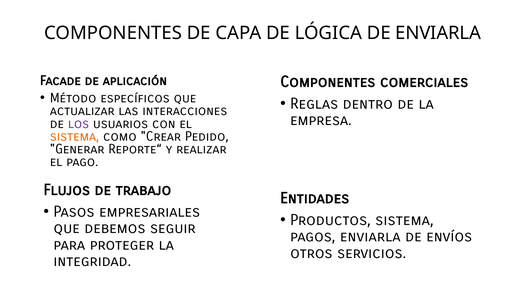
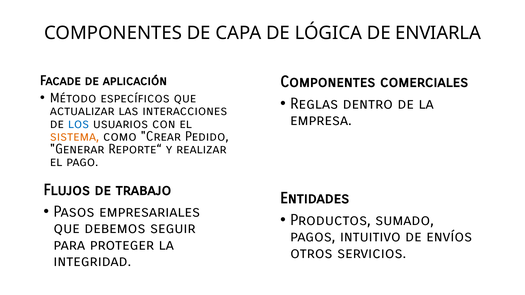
los colour: purple -> blue
Productos sistema: sistema -> sumado
pagos enviarla: enviarla -> intuitivo
